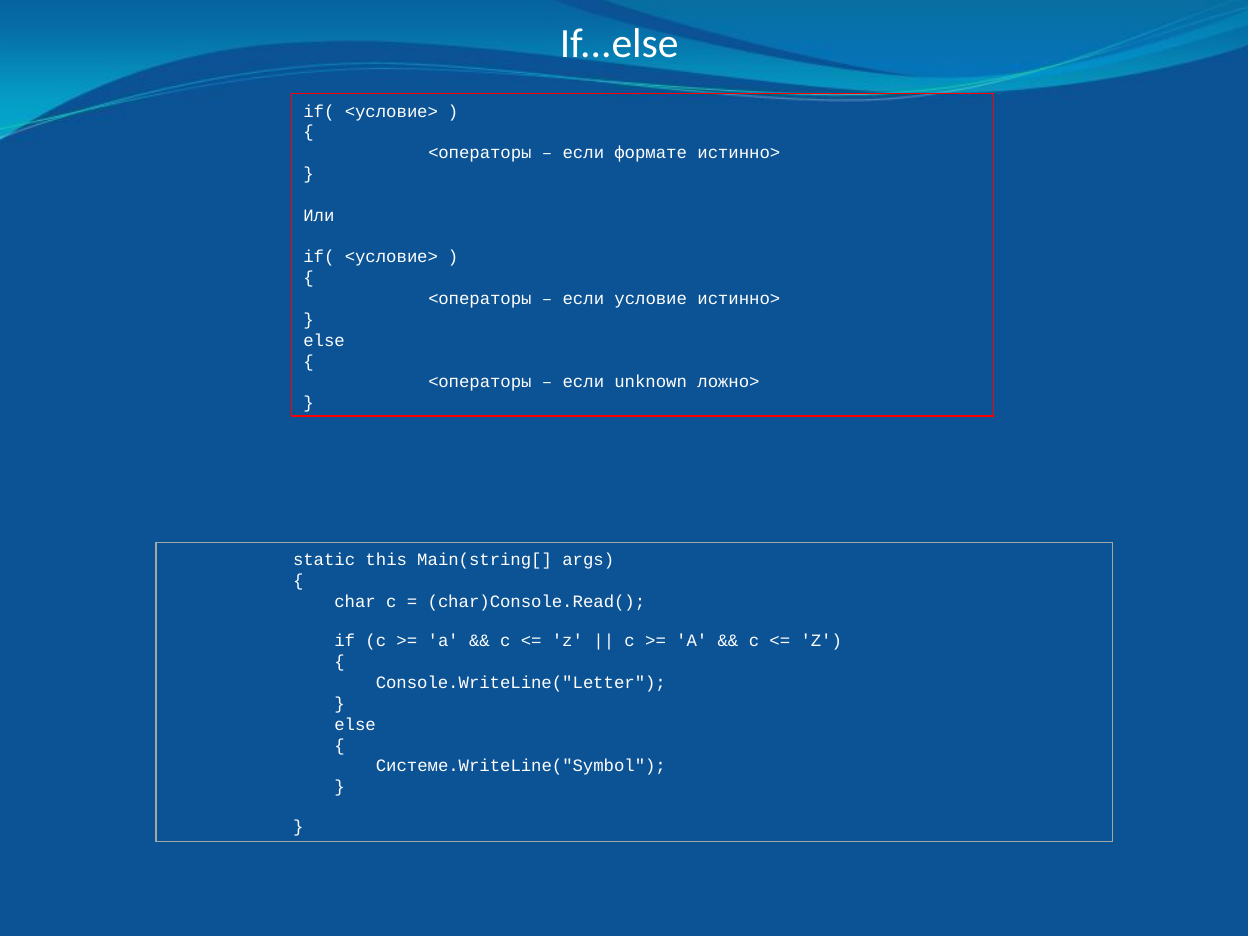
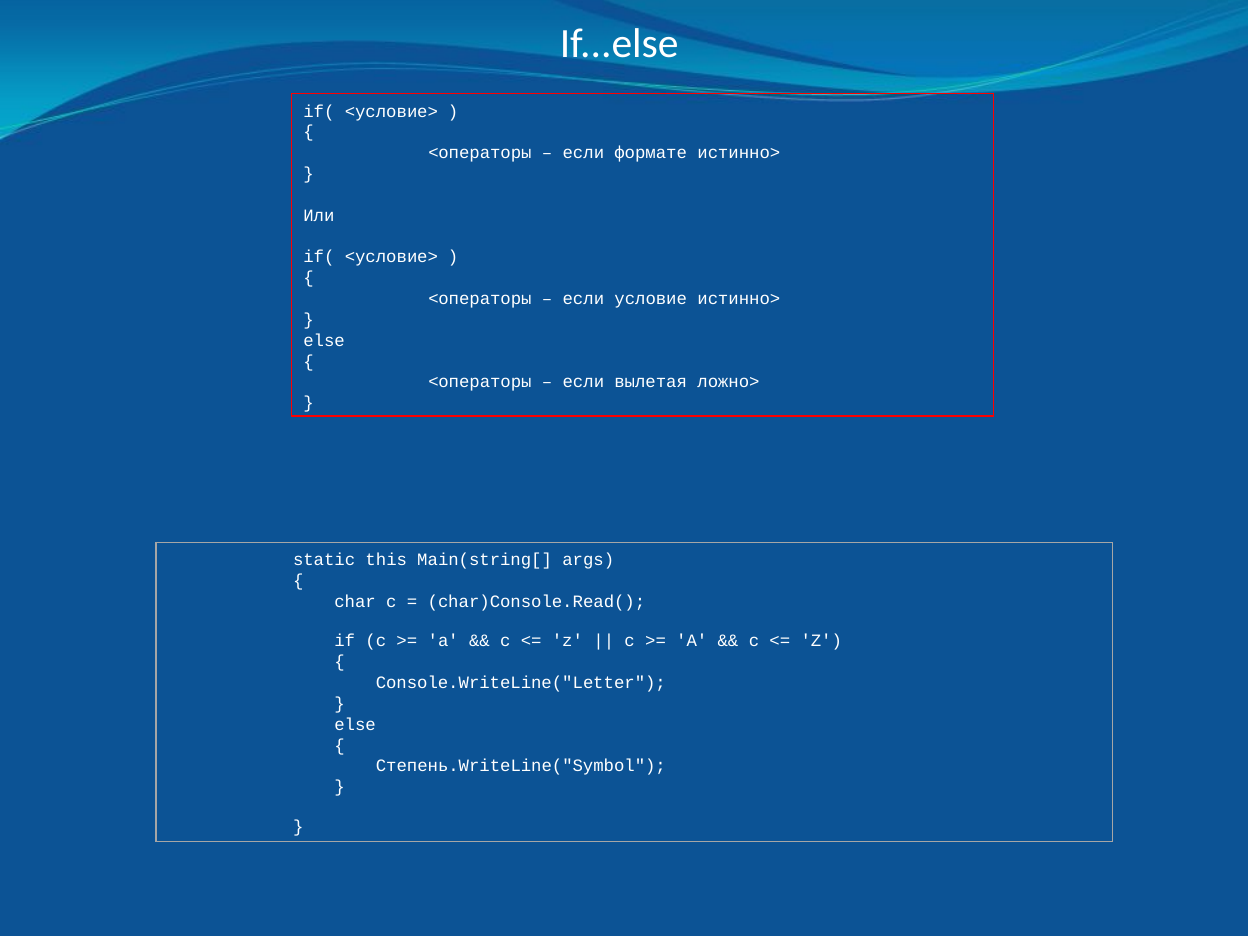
unknown: unknown -> вылетая
Системе.WriteLine("Symbol: Системе.WriteLine("Symbol -> Степень.WriteLine("Symbol
